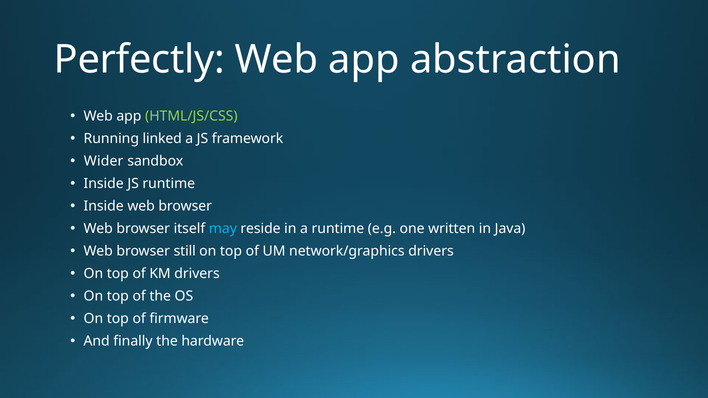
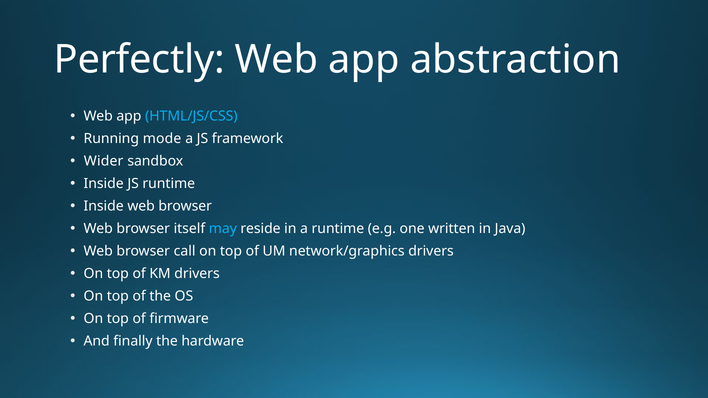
HTML/JS/CSS colour: light green -> light blue
linked: linked -> mode
still: still -> call
